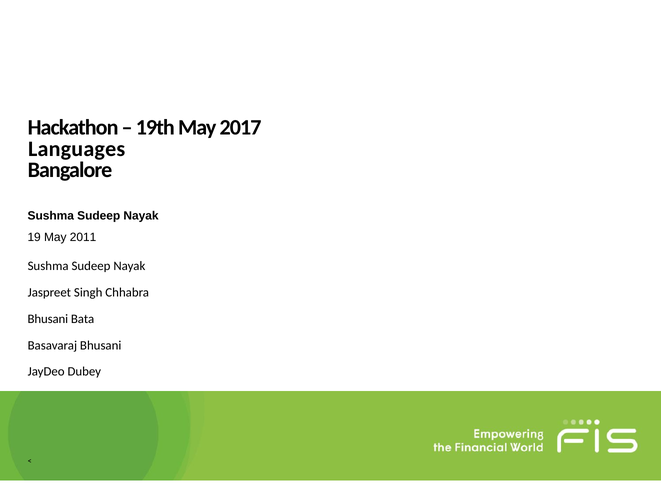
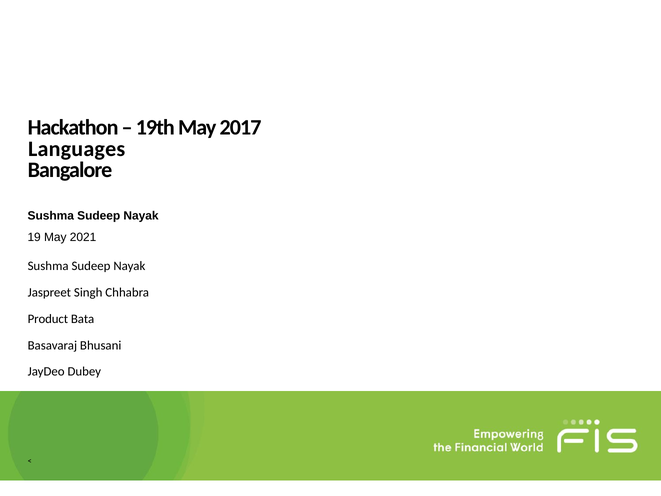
2011: 2011 -> 2021
Bhusani at (48, 319): Bhusani -> Product
